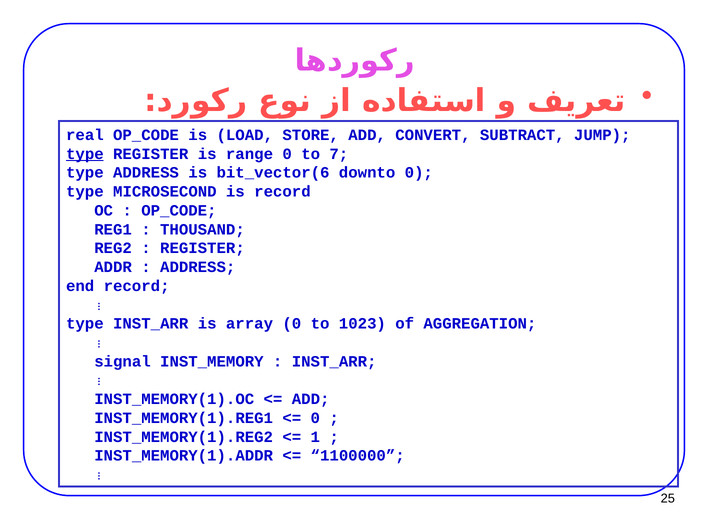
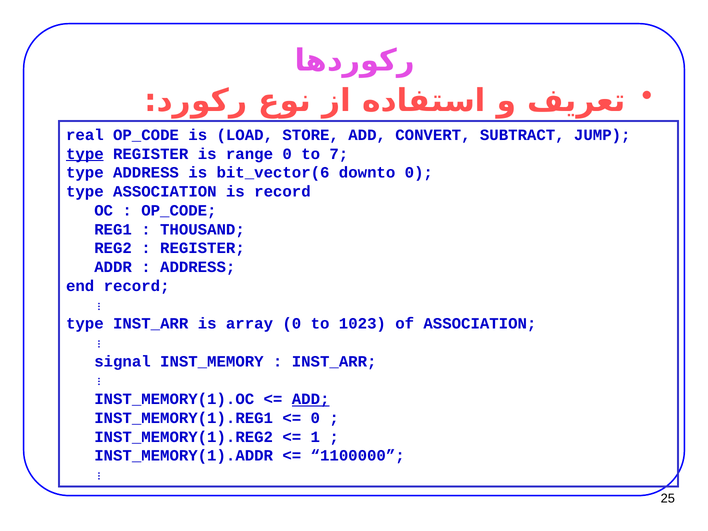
type MICROSECOND: MICROSECOND -> ASSOCIATION
of AGGREGATION: AGGREGATION -> ASSOCIATION
ADD at (311, 399) underline: none -> present
